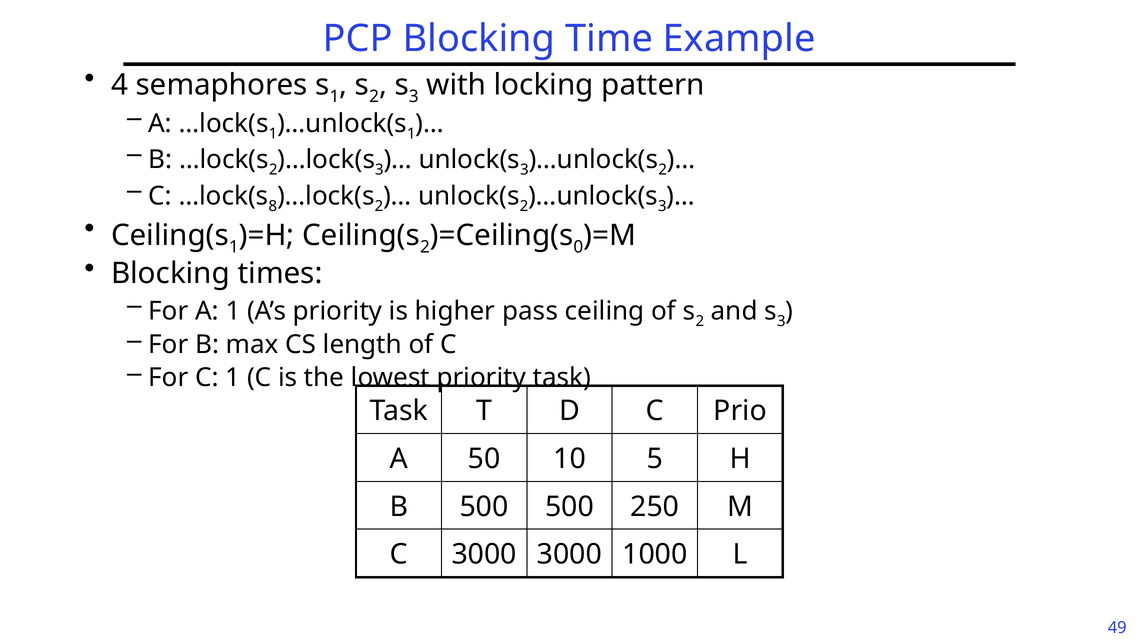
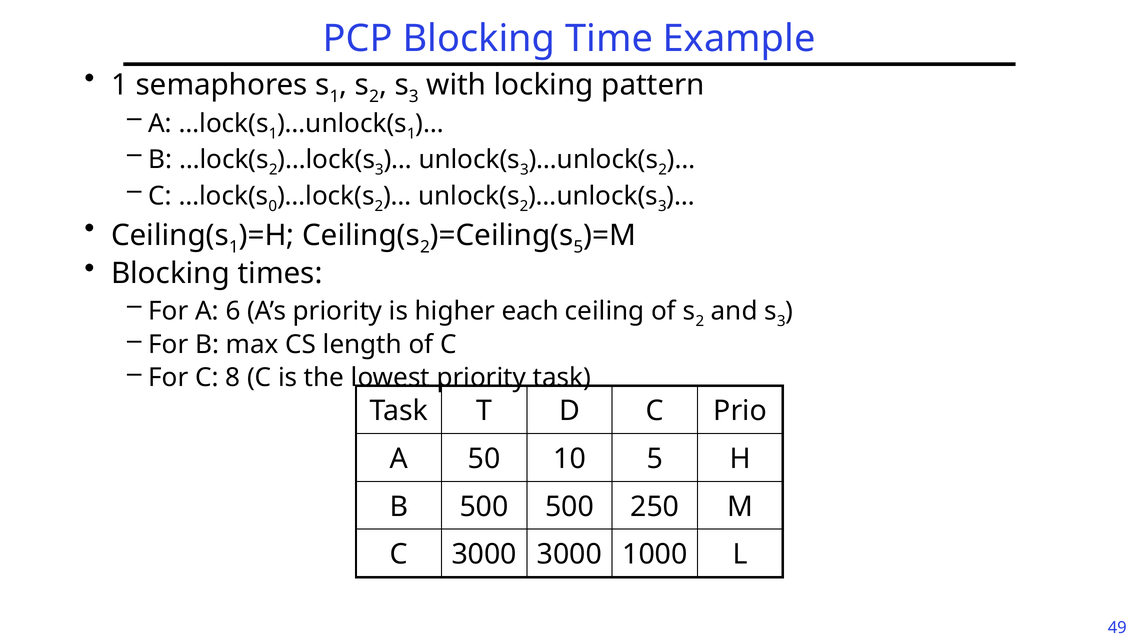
4 at (120, 85): 4 -> 1
8: 8 -> 0
0 at (578, 247): 0 -> 5
A 1: 1 -> 6
pass: pass -> each
C 1: 1 -> 8
